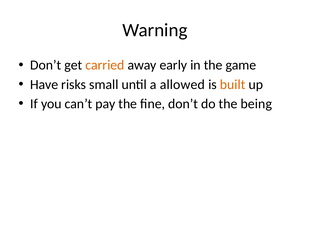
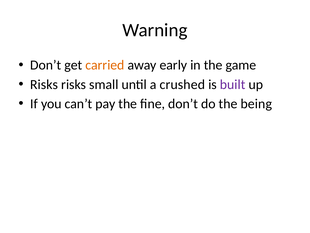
Have at (44, 84): Have -> Risks
allowed: allowed -> crushed
built colour: orange -> purple
